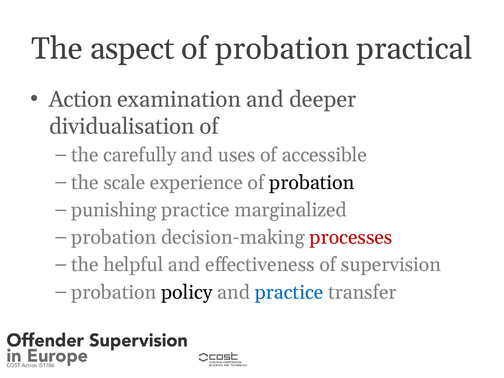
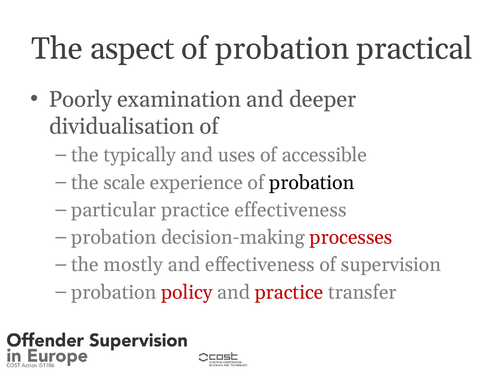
Action: Action -> Poorly
carefully: carefully -> typically
punishing: punishing -> particular
practice marginalized: marginalized -> effectiveness
helpful: helpful -> mostly
policy colour: black -> red
practice at (289, 292) colour: blue -> red
